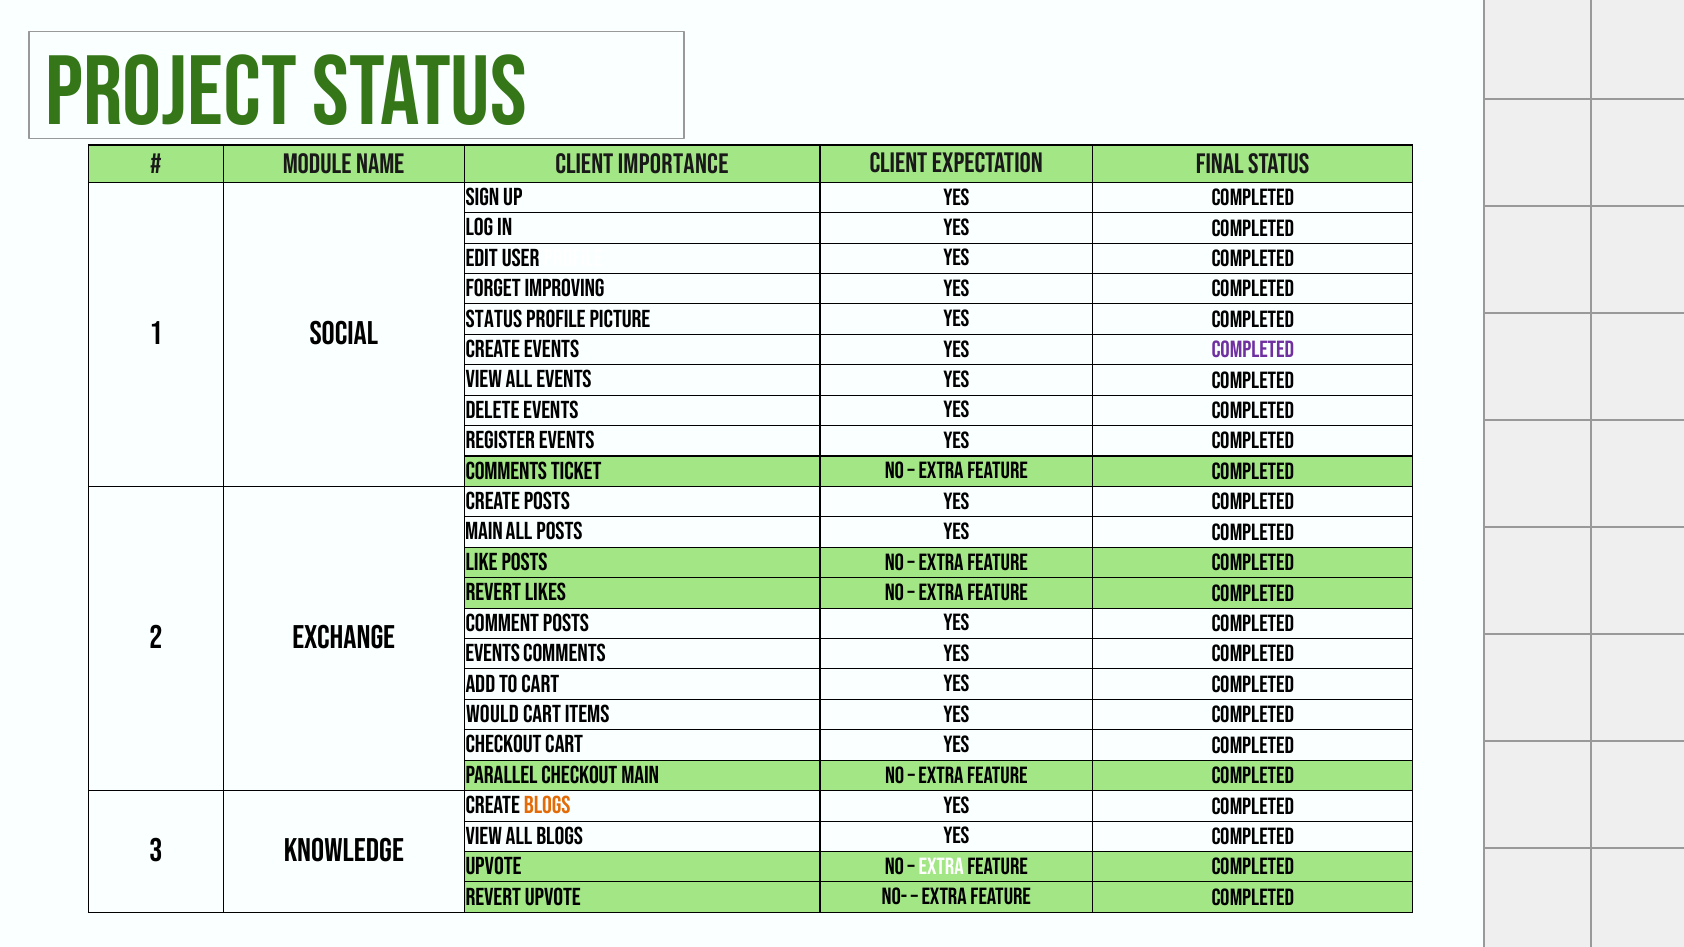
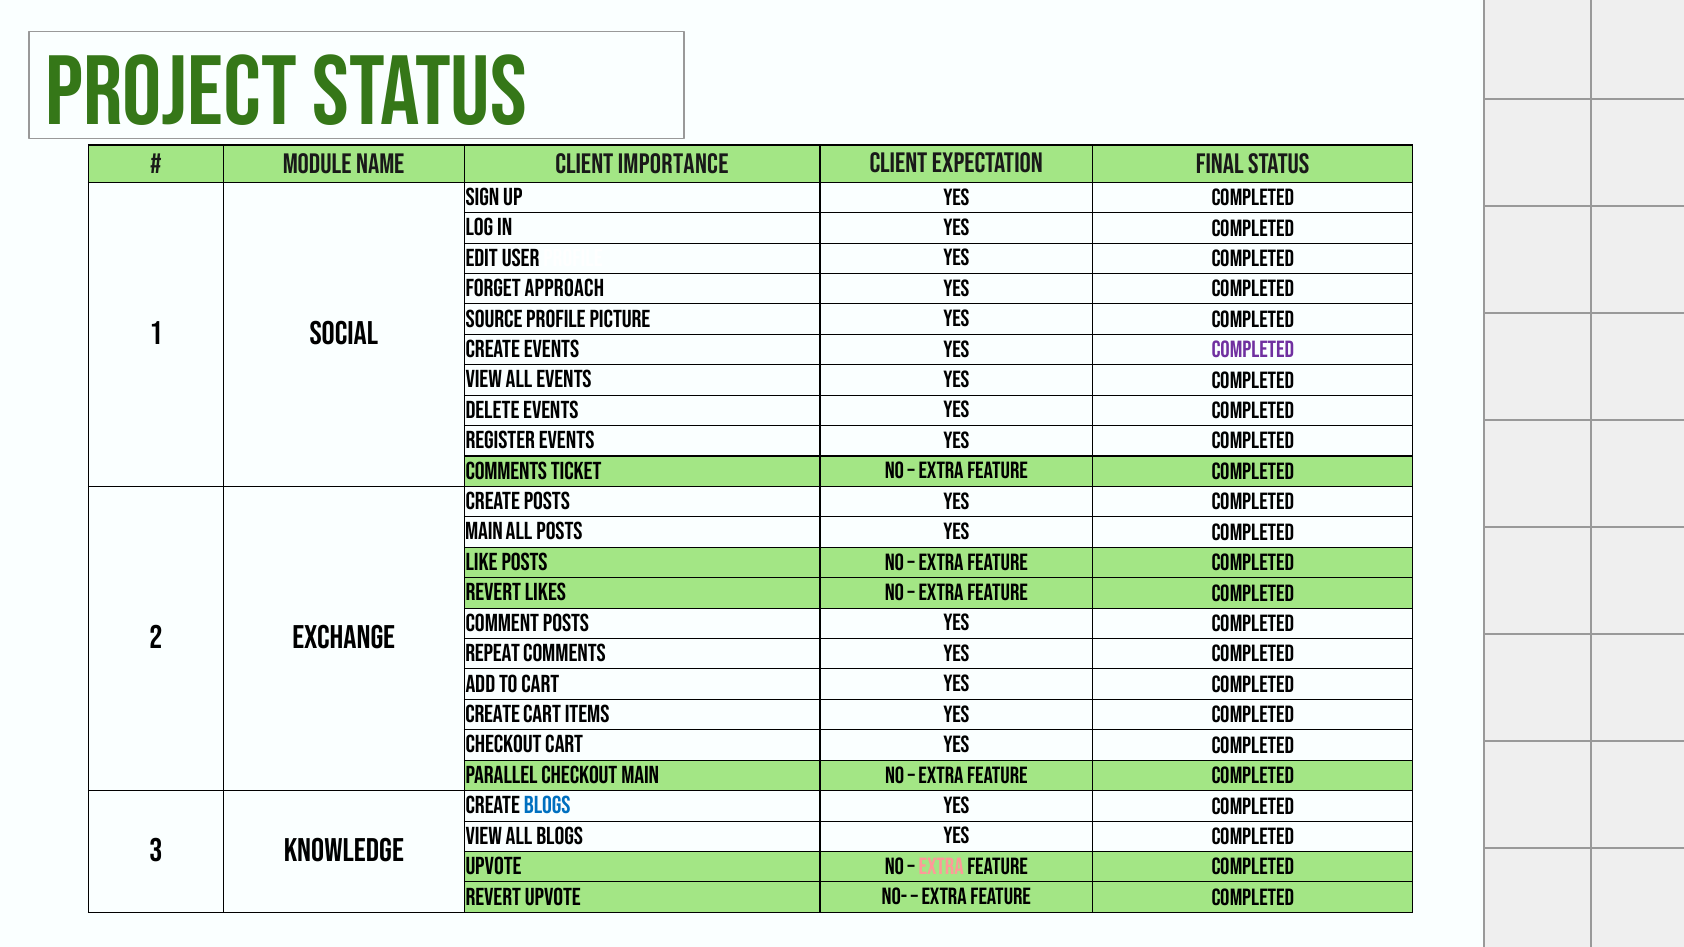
IMPROVING: IMPROVING -> APPROACH
Status at (494, 319): Status -> Source
Events at (493, 654): Events -> Repeat
Would at (492, 715): Would -> Create
Blogs at (547, 806) colour: orange -> blue
extra at (941, 867) colour: white -> pink
